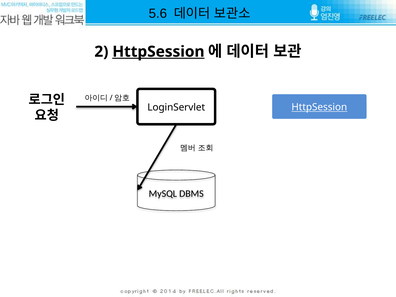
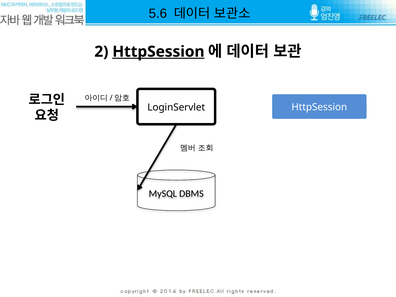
HttpSession at (319, 107) underline: present -> none
